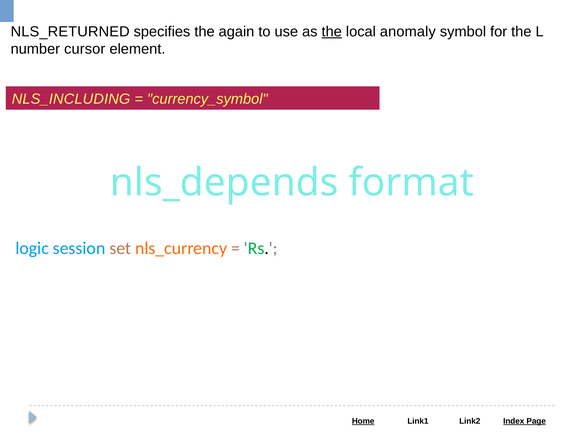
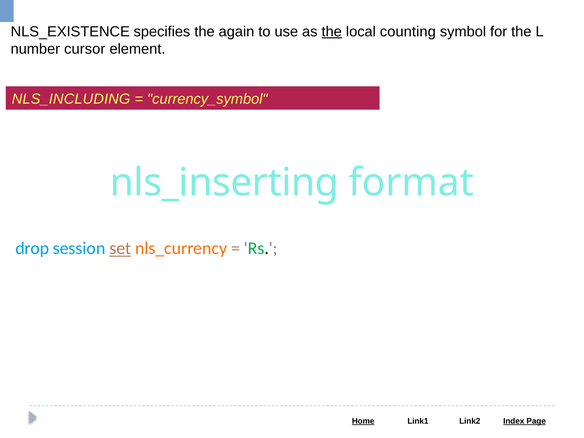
NLS_RETURNED: NLS_RETURNED -> NLS_EXISTENCE
anomaly: anomaly -> counting
nls_depends: nls_depends -> nls_inserting
logic: logic -> drop
set underline: none -> present
